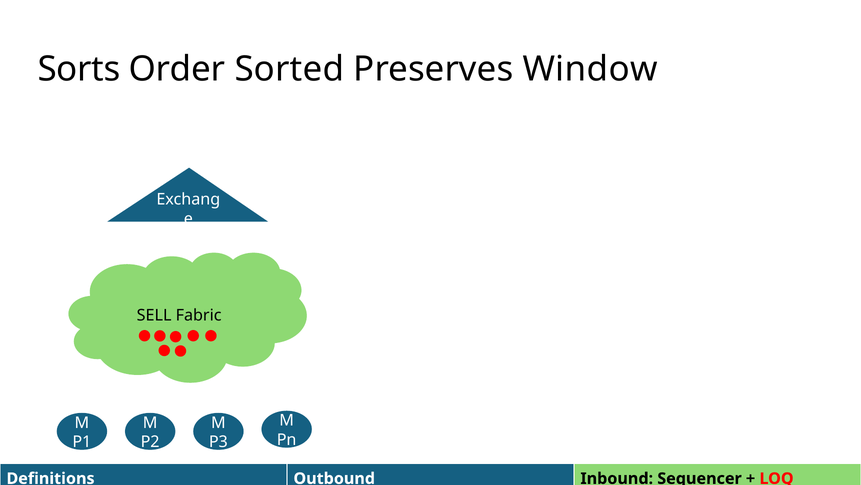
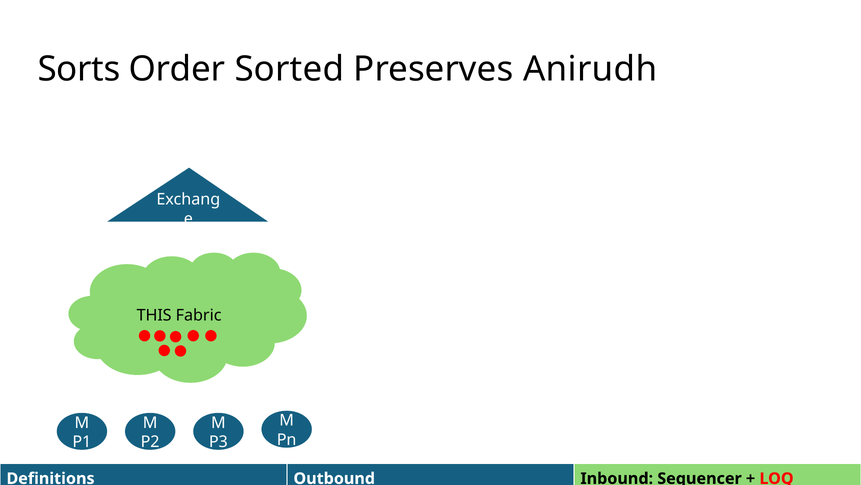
Window: Window -> Anirudh
SELL: SELL -> THIS
